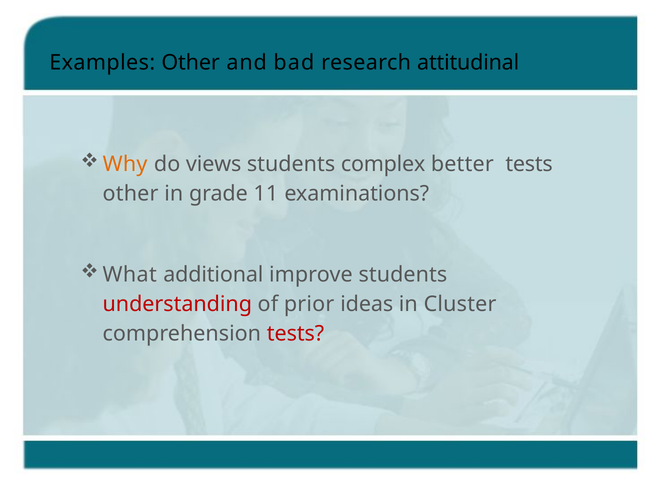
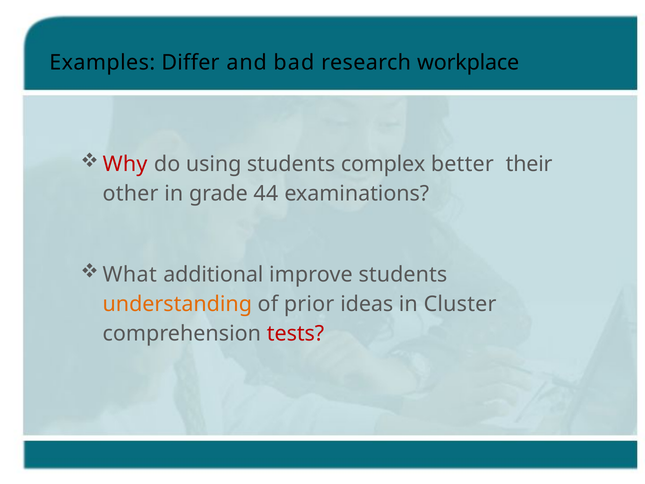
Examples Other: Other -> Differ
attitudinal: attitudinal -> workplace
Why colour: orange -> red
views: views -> using
better tests: tests -> their
11: 11 -> 44
understanding colour: red -> orange
